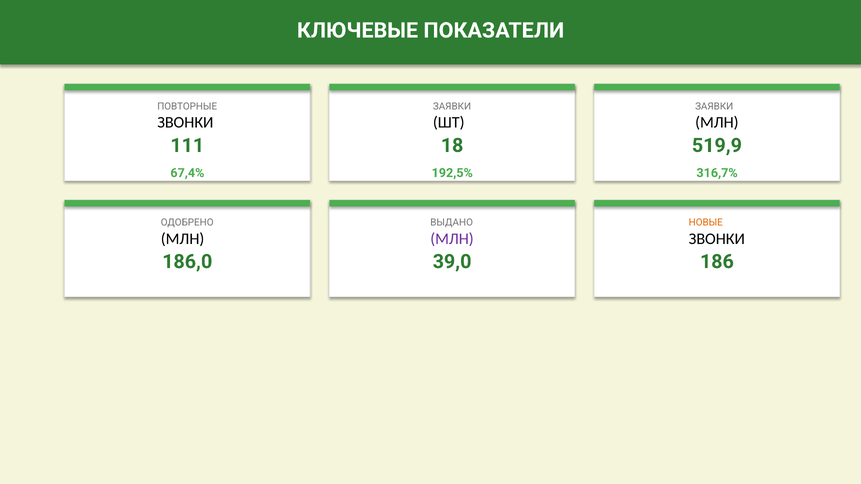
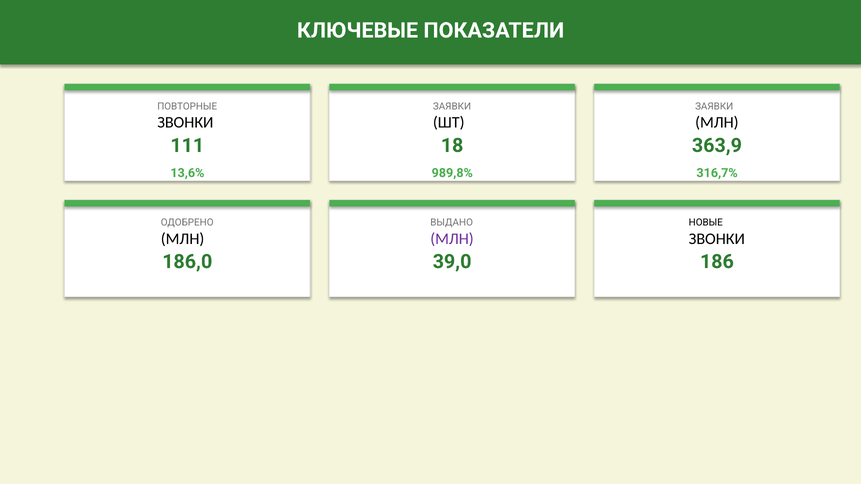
519,9: 519,9 -> 363,9
67,4%: 67,4% -> 13,6%
192,5%: 192,5% -> 989,8%
НОВЫЕ colour: orange -> black
